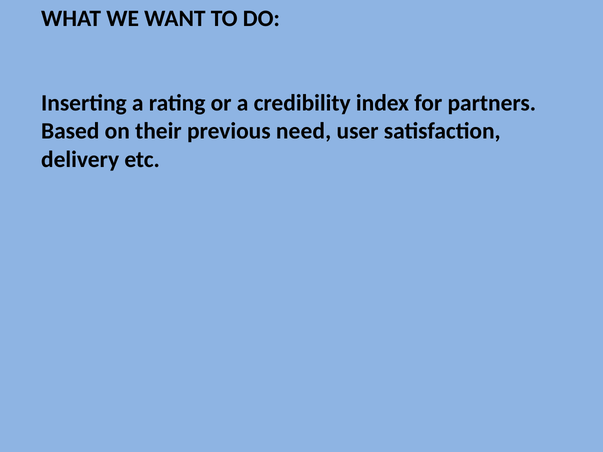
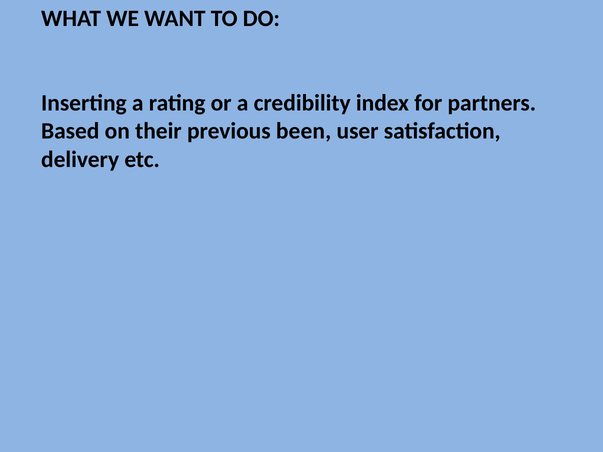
need: need -> been
